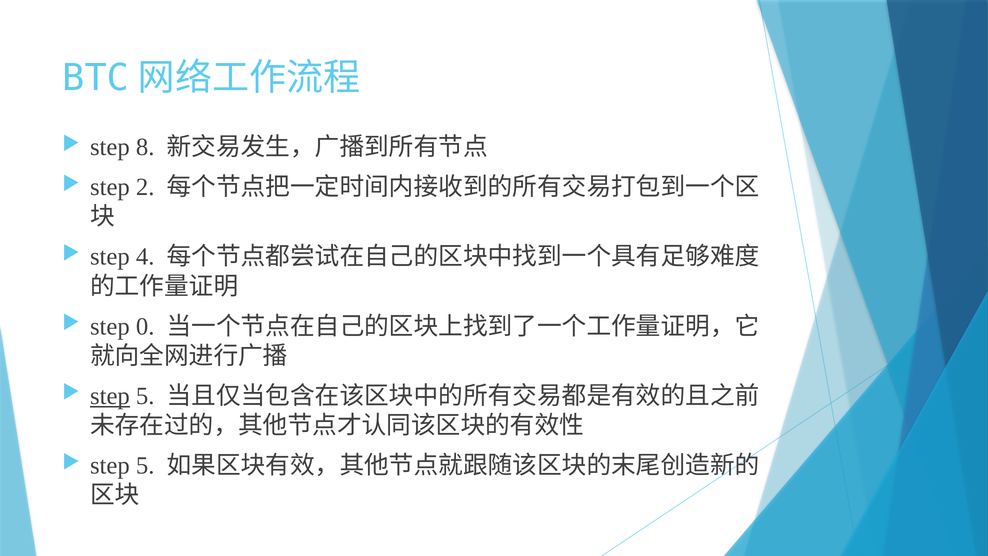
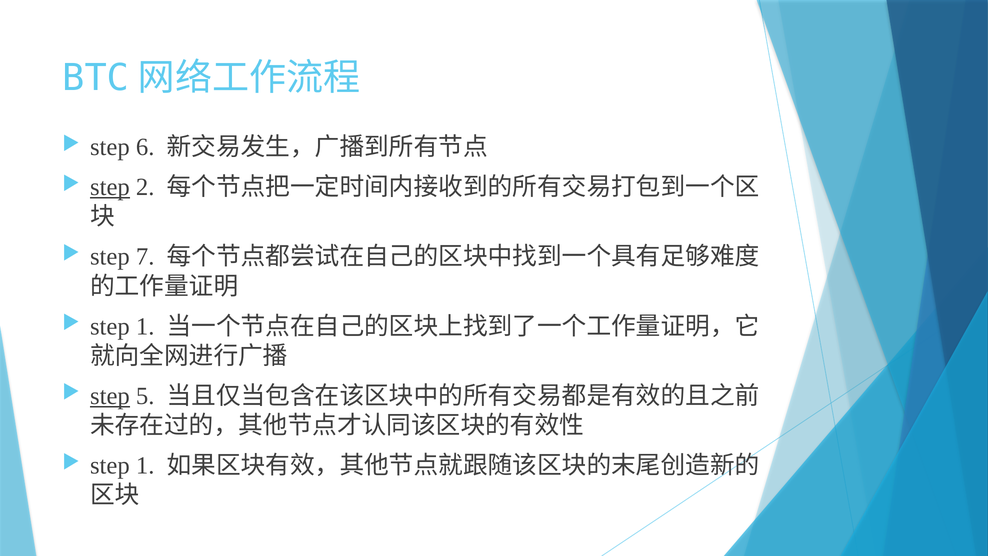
8: 8 -> 6
step at (110, 187) underline: none -> present
4: 4 -> 7
0 at (145, 326): 0 -> 1
5 at (145, 465): 5 -> 1
